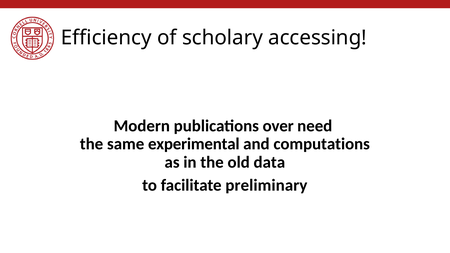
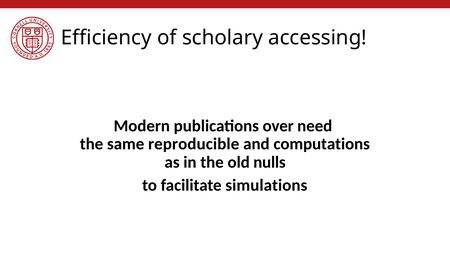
experimental: experimental -> reproducible
data: data -> nulls
preliminary: preliminary -> simulations
